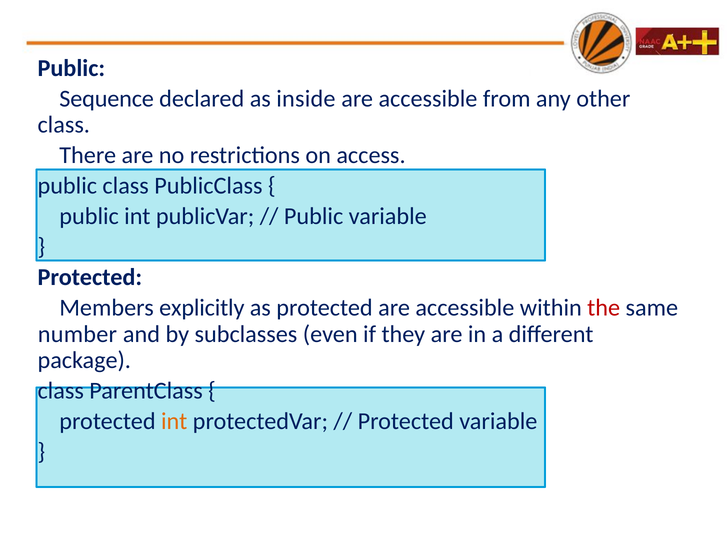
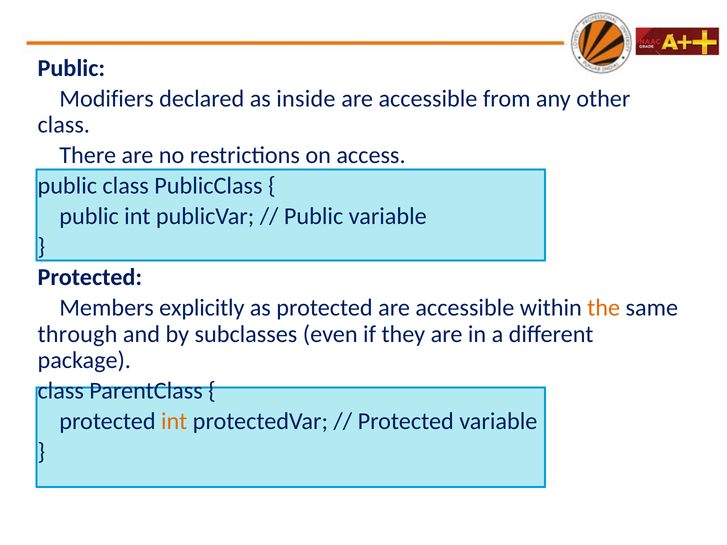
Sequence: Sequence -> Modifiers
the colour: red -> orange
number: number -> through
